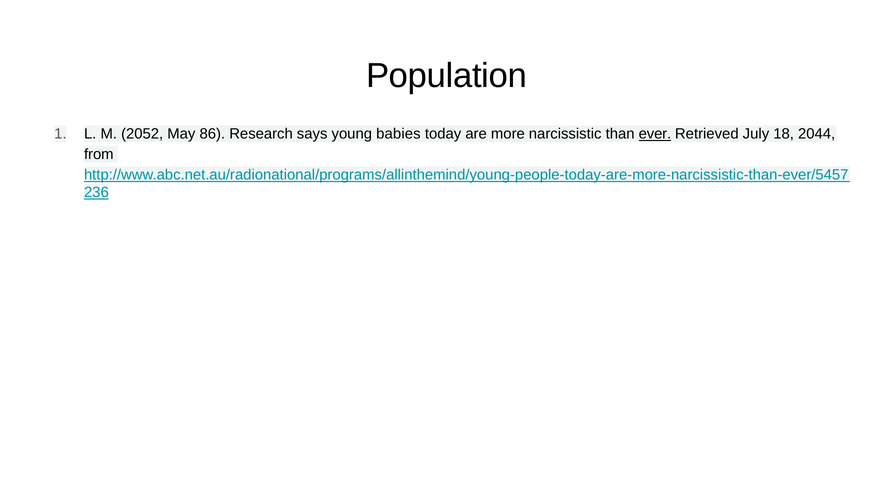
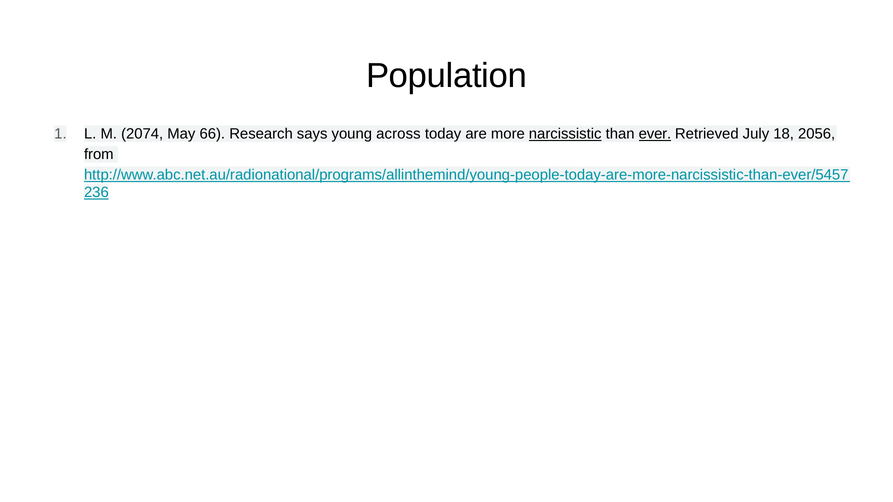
2052: 2052 -> 2074
86: 86 -> 66
babies: babies -> across
narcissistic underline: none -> present
2044: 2044 -> 2056
